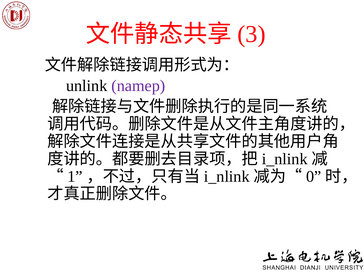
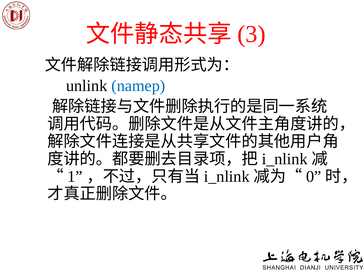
namep colour: purple -> blue
